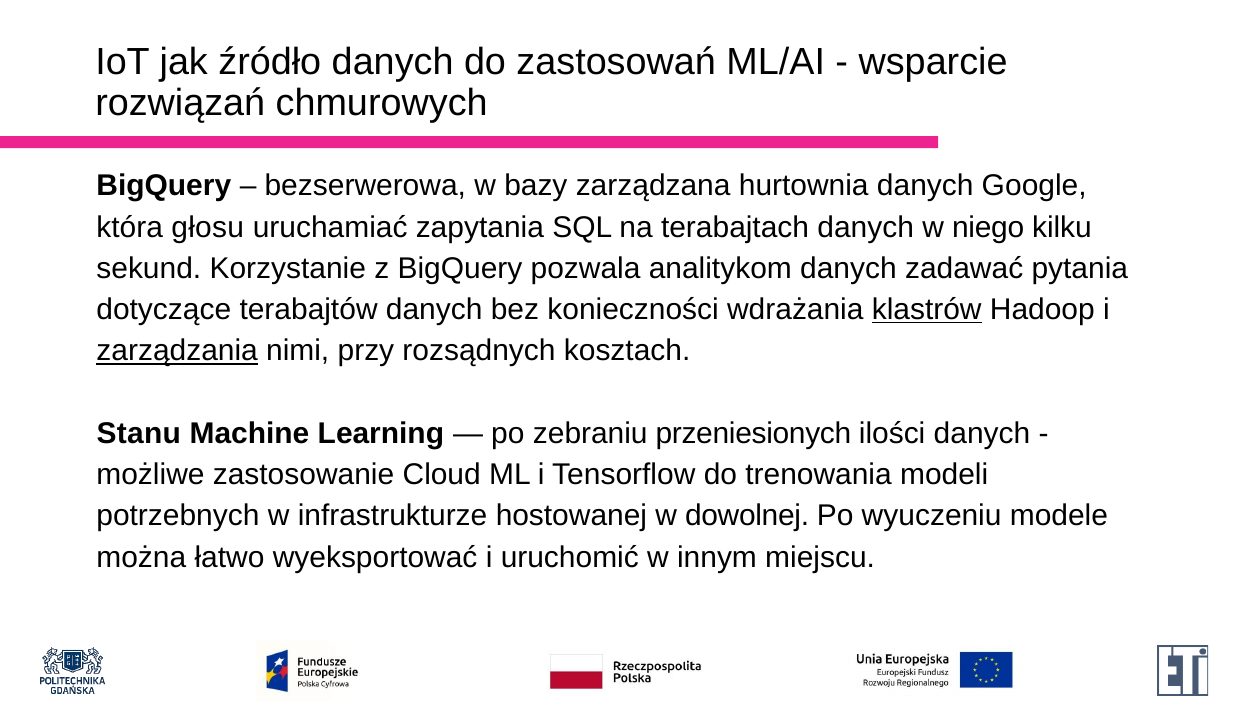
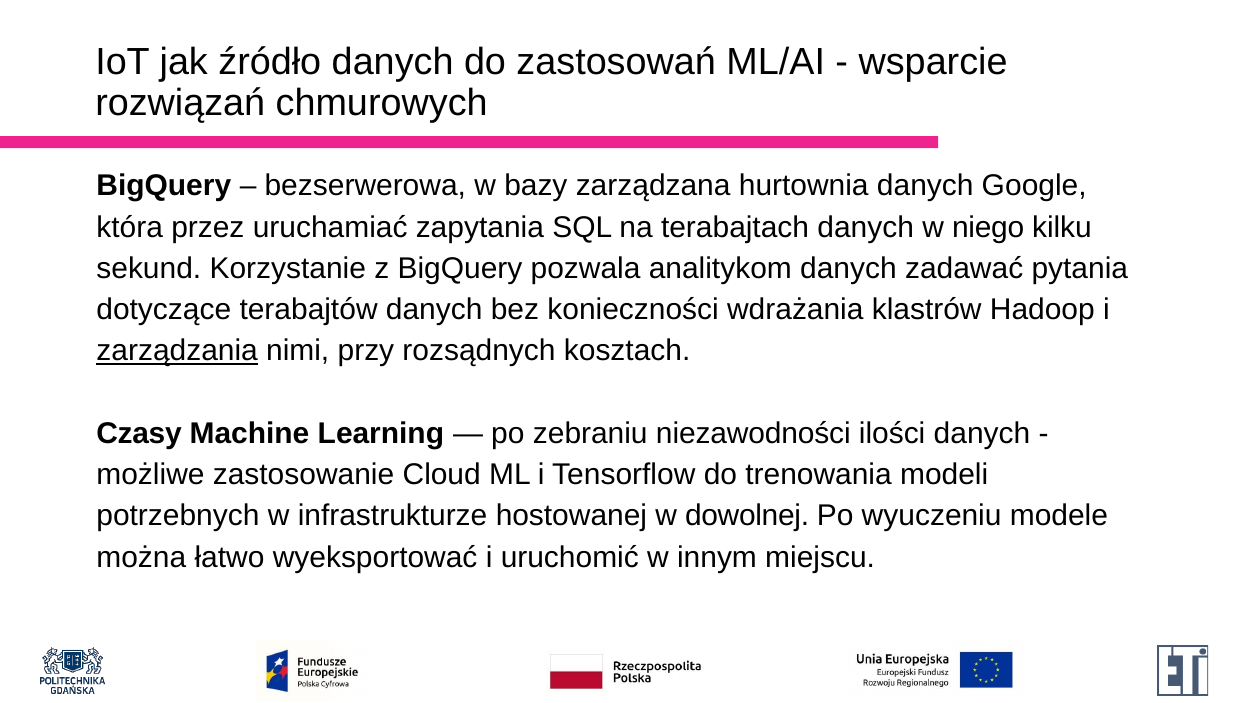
głosu: głosu -> przez
klastrów underline: present -> none
Stanu: Stanu -> Czasy
przeniesionych: przeniesionych -> niezawodności
